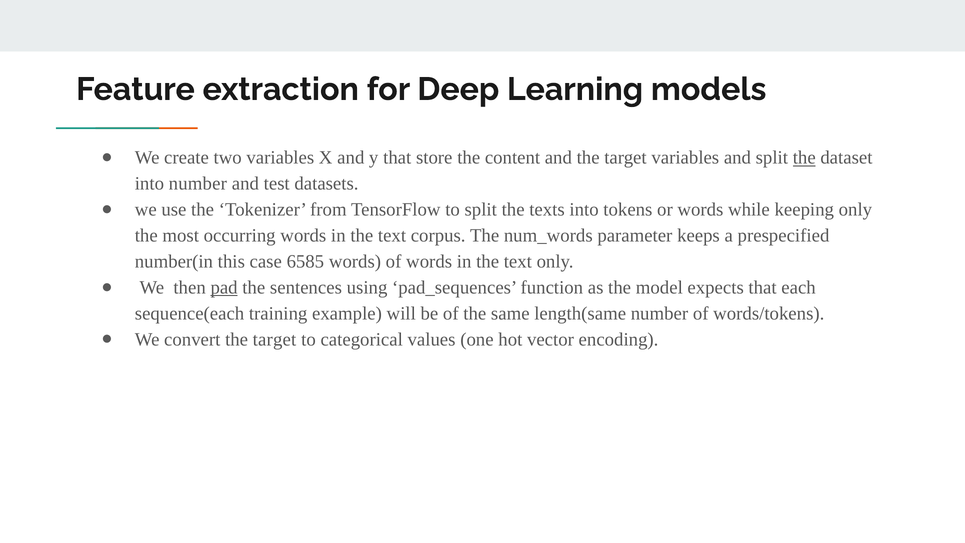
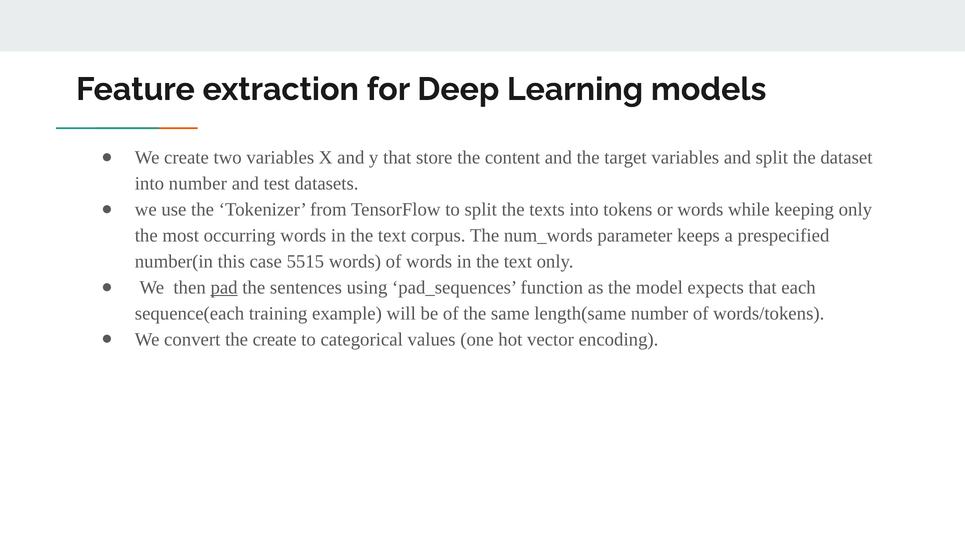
the at (804, 158) underline: present -> none
6585: 6585 -> 5515
convert the target: target -> create
